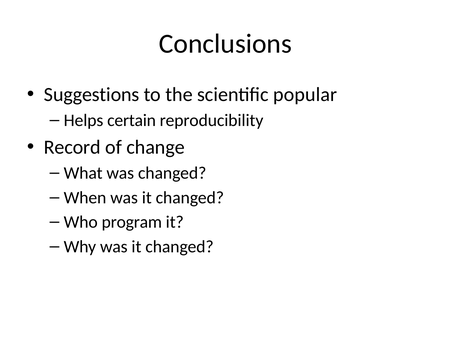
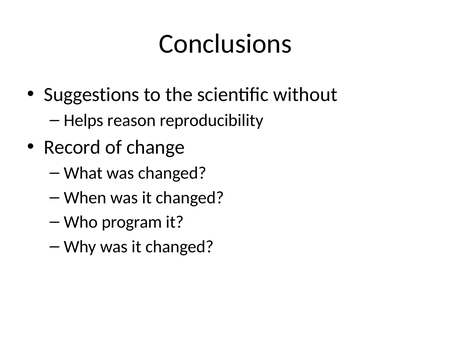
popular: popular -> without
certain: certain -> reason
